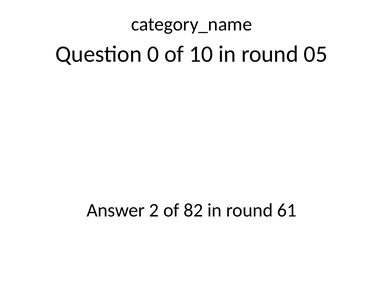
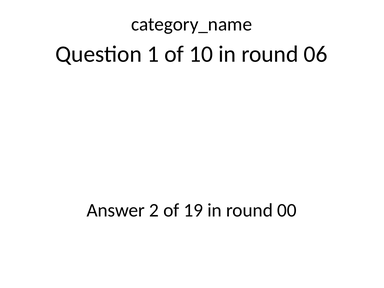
0: 0 -> 1
05: 05 -> 06
82: 82 -> 19
61: 61 -> 00
